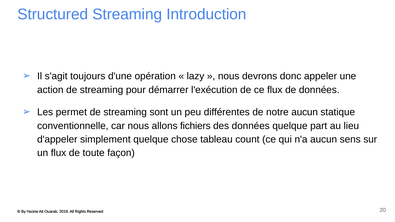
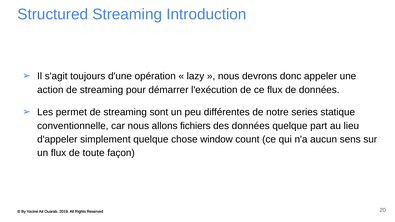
notre aucun: aucun -> series
tableau: tableau -> window
